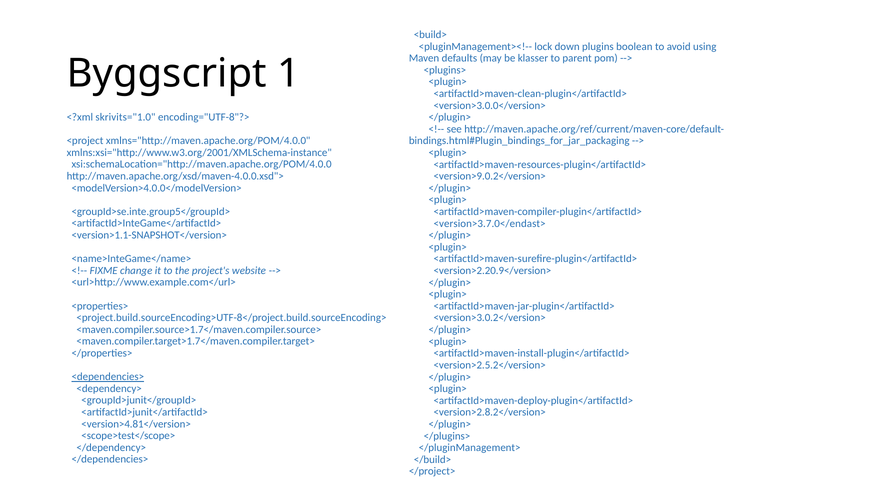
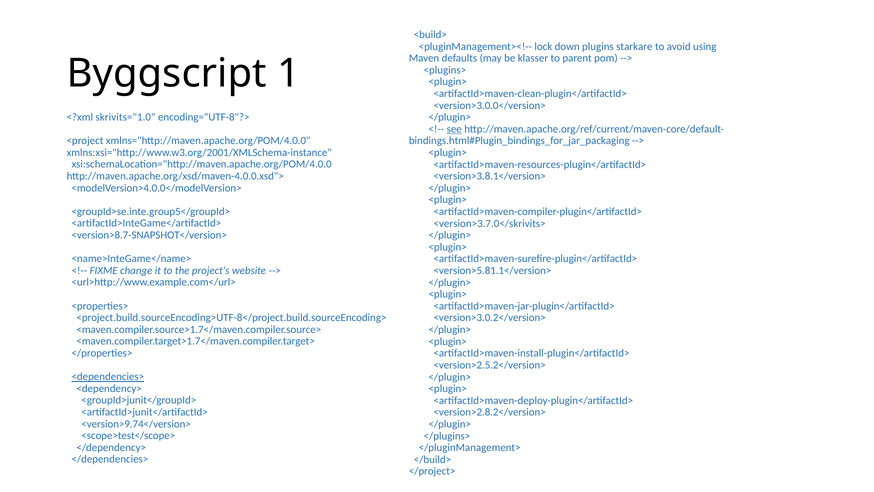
boolean: boolean -> starkare
see underline: none -> present
<version>9.0.2</version>: <version>9.0.2</version> -> <version>3.8.1</version>
<version>3.7.0</endast>: <version>3.7.0</endast> -> <version>3.7.0</skrivits>
<version>1.1-SNAPSHOT</version>: <version>1.1-SNAPSHOT</version> -> <version>8.7-SNAPSHOT</version>
<version>2.20.9</version>: <version>2.20.9</version> -> <version>5.81.1</version>
<version>4.81</version>: <version>4.81</version> -> <version>9.74</version>
